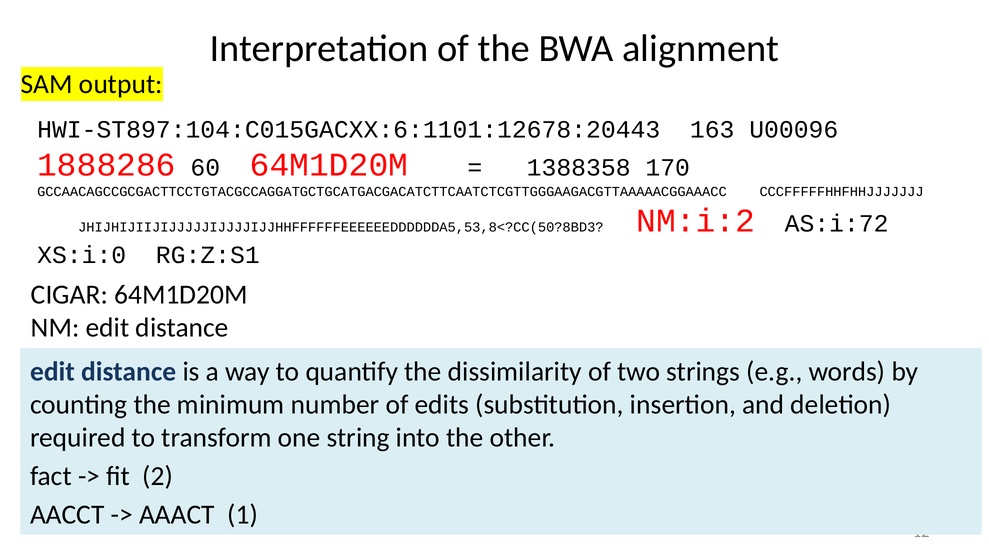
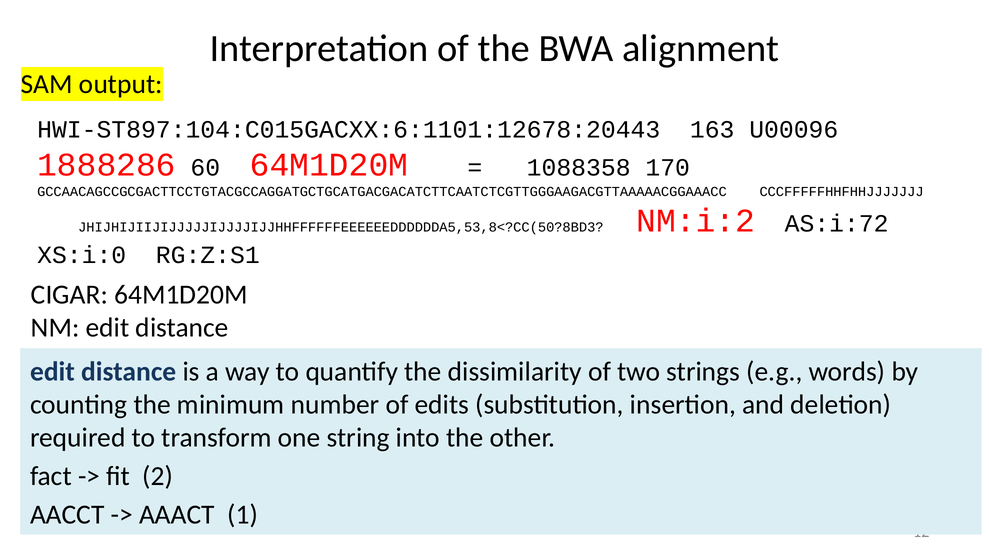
1388358: 1388358 -> 1088358
